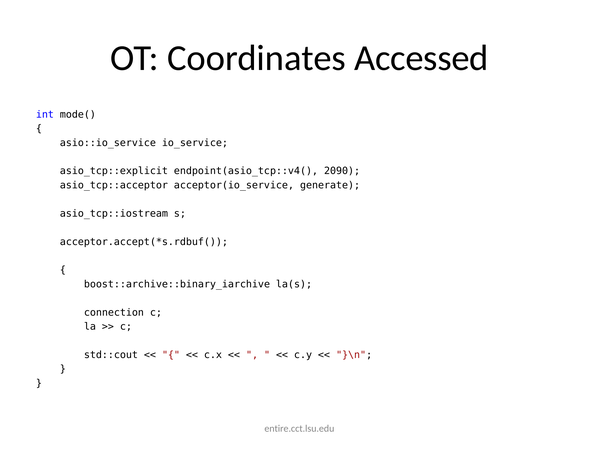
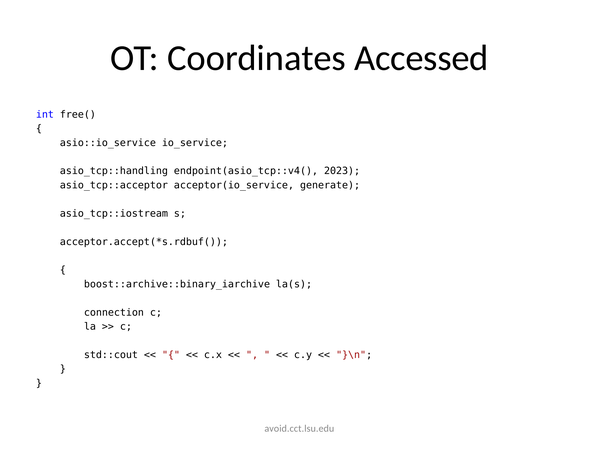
mode(: mode( -> free(
asio_tcp::explicit: asio_tcp::explicit -> asio_tcp::handling
2090: 2090 -> 2023
entire.cct.lsu.edu: entire.cct.lsu.edu -> avoid.cct.lsu.edu
